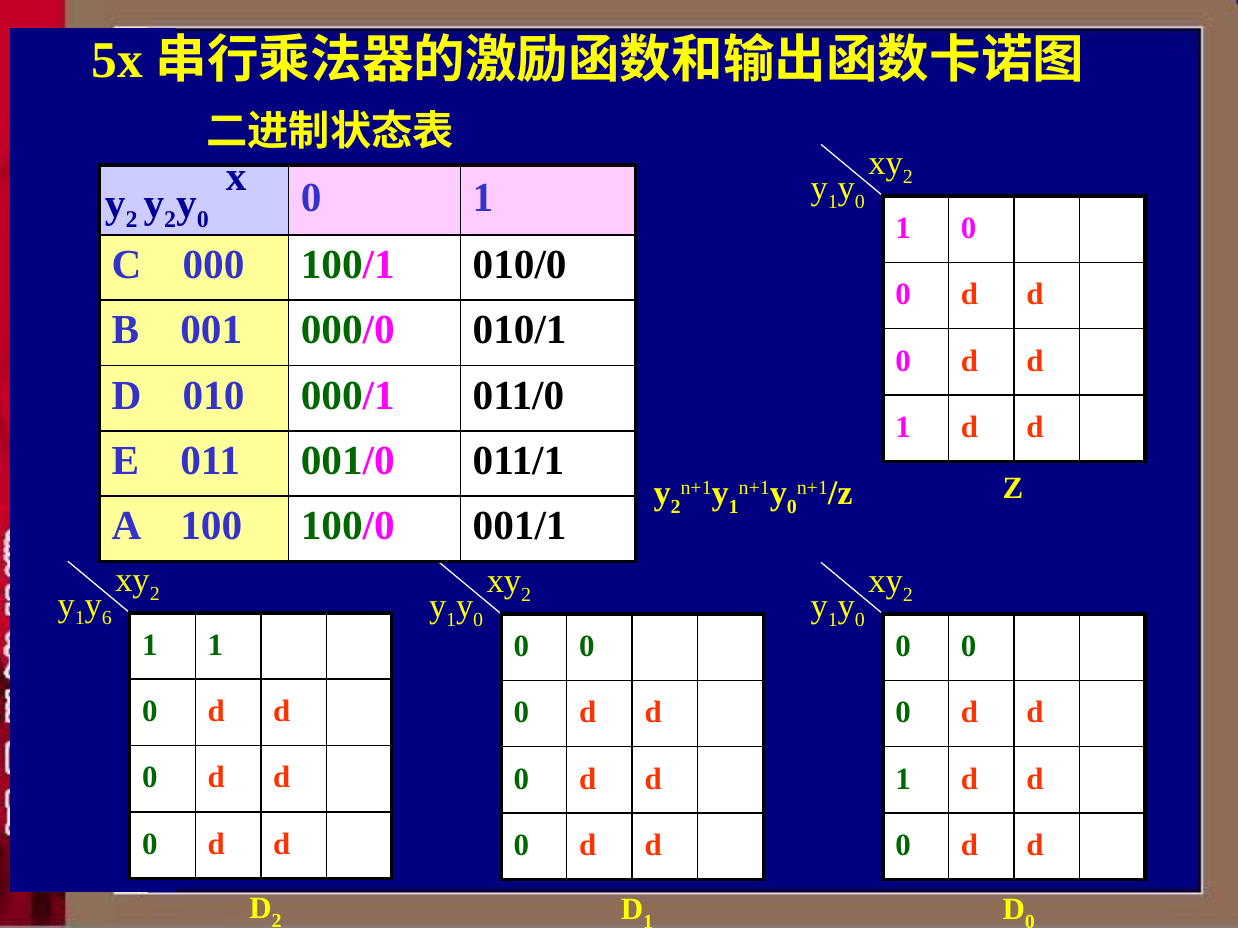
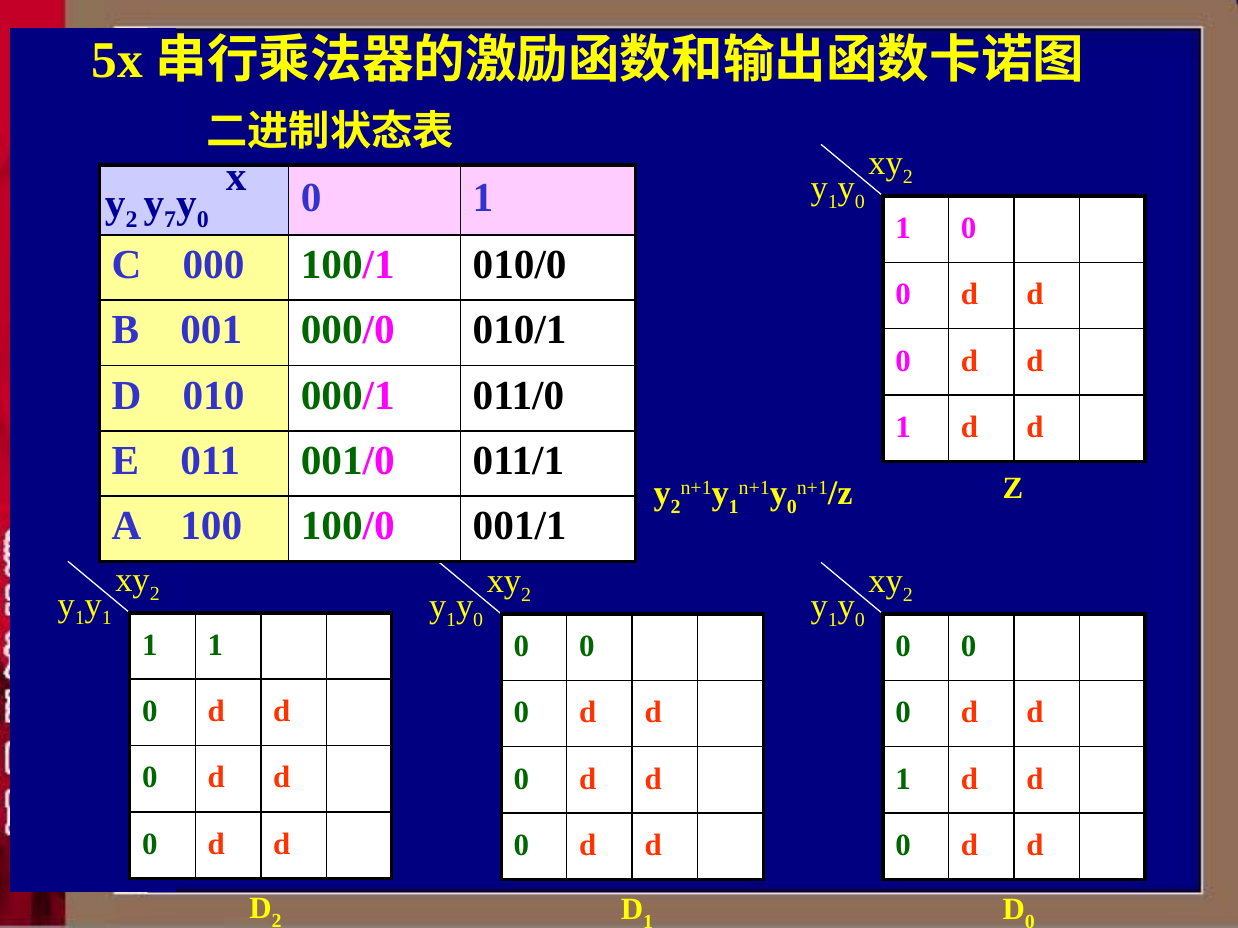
2 at (170, 220): 2 -> 7
6 at (107, 619): 6 -> 1
